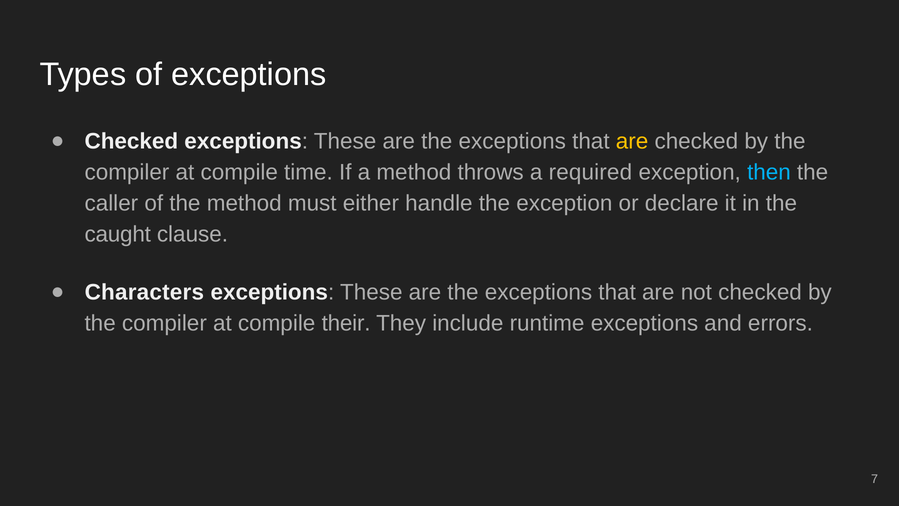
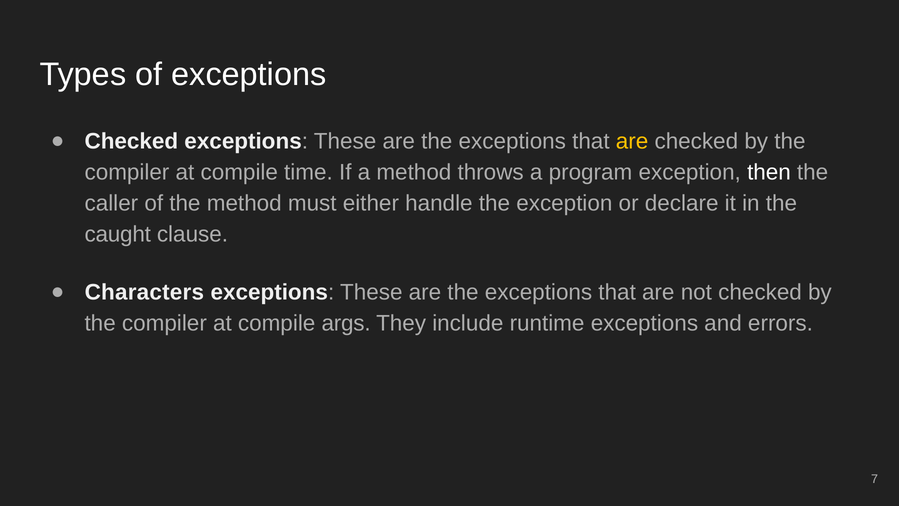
required: required -> program
then colour: light blue -> white
their: their -> args
